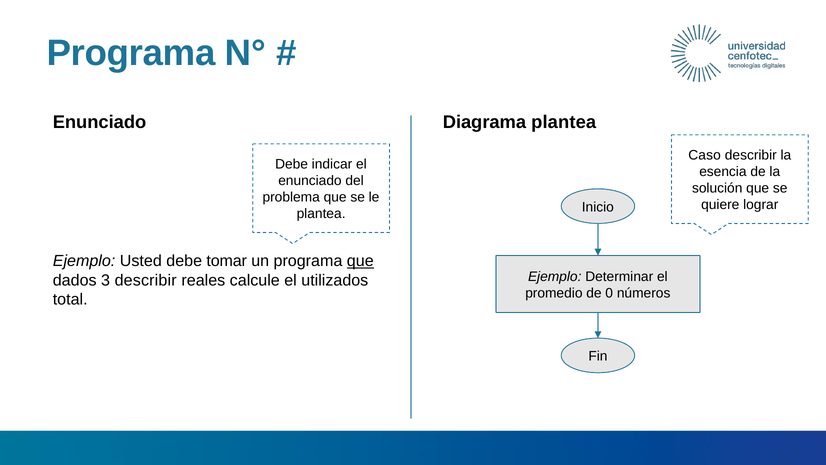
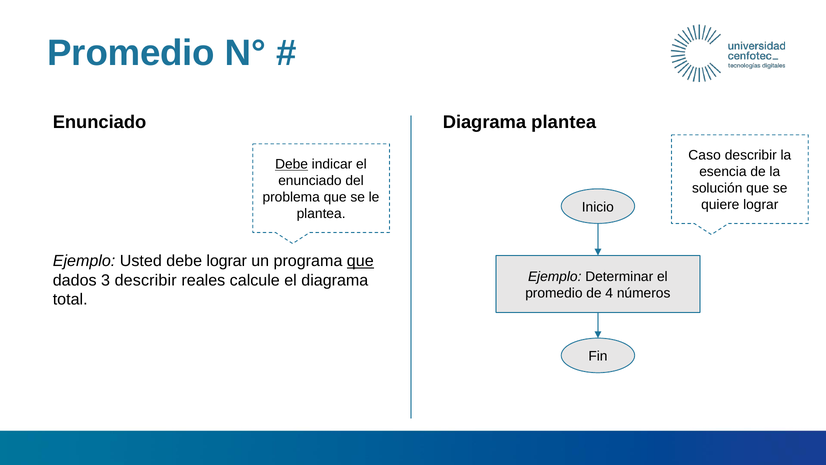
Programa at (131, 53): Programa -> Promedio
Debe at (292, 164) underline: none -> present
debe tomar: tomar -> lograr
el utilizados: utilizados -> diagrama
0: 0 -> 4
